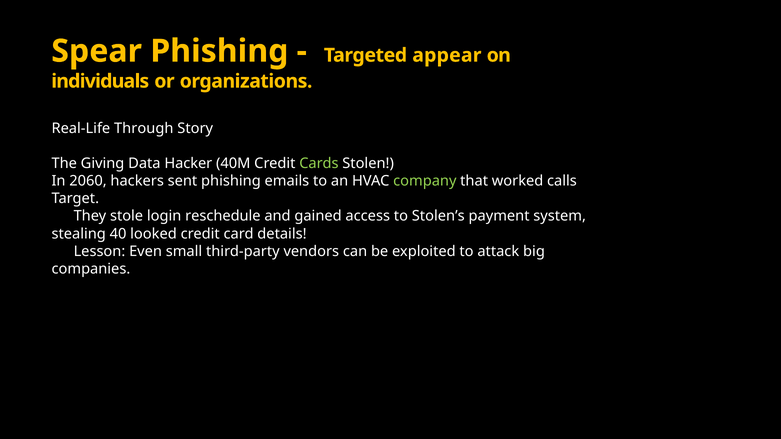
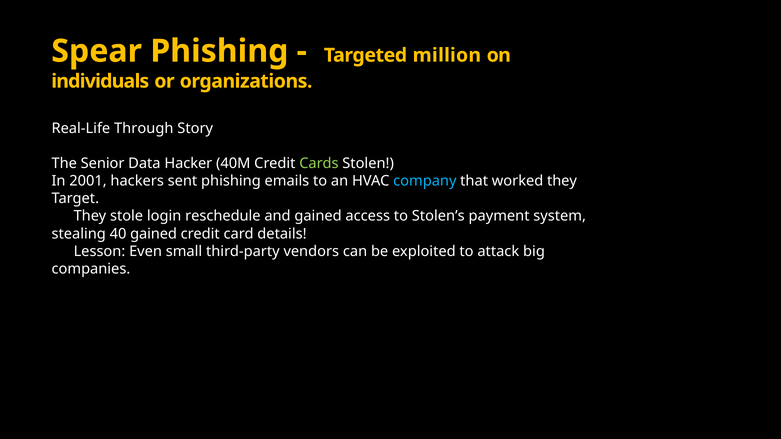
appear: appear -> million
Giving: Giving -> Senior
2060: 2060 -> 2001
company colour: light green -> light blue
worked calls: calls -> they
40 looked: looked -> gained
